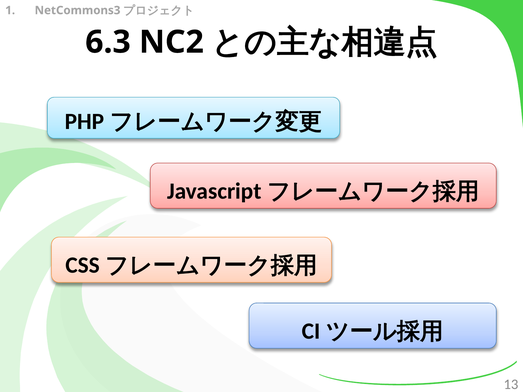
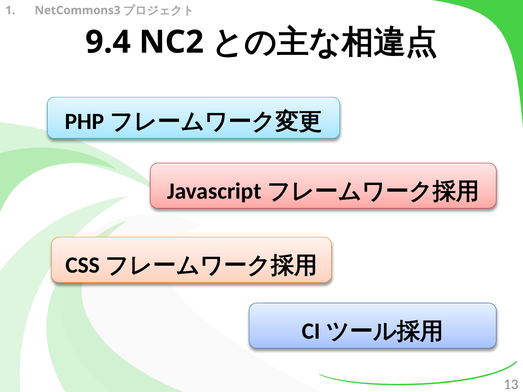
6.3: 6.3 -> 9.4
